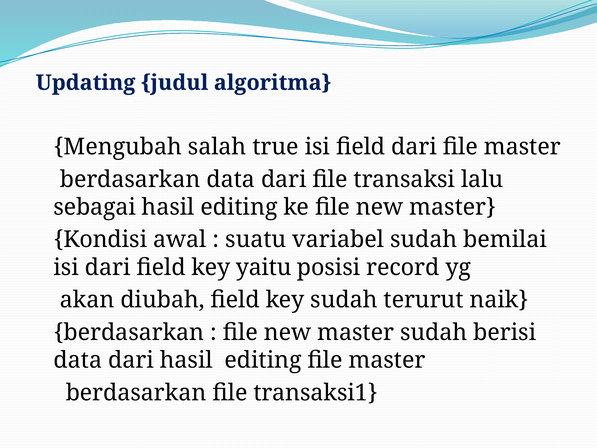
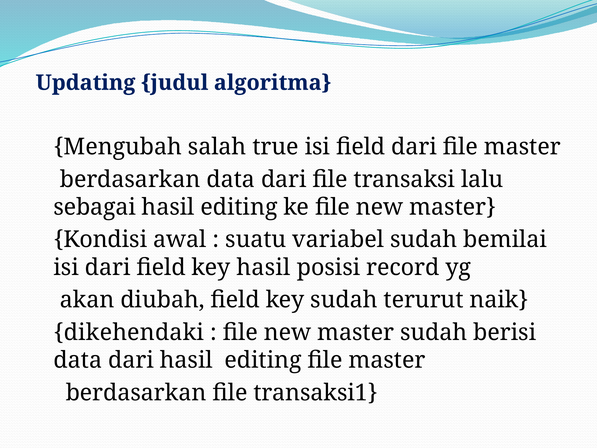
key yaitu: yaitu -> hasil
berdasarkan at (129, 332): berdasarkan -> dikehendaki
